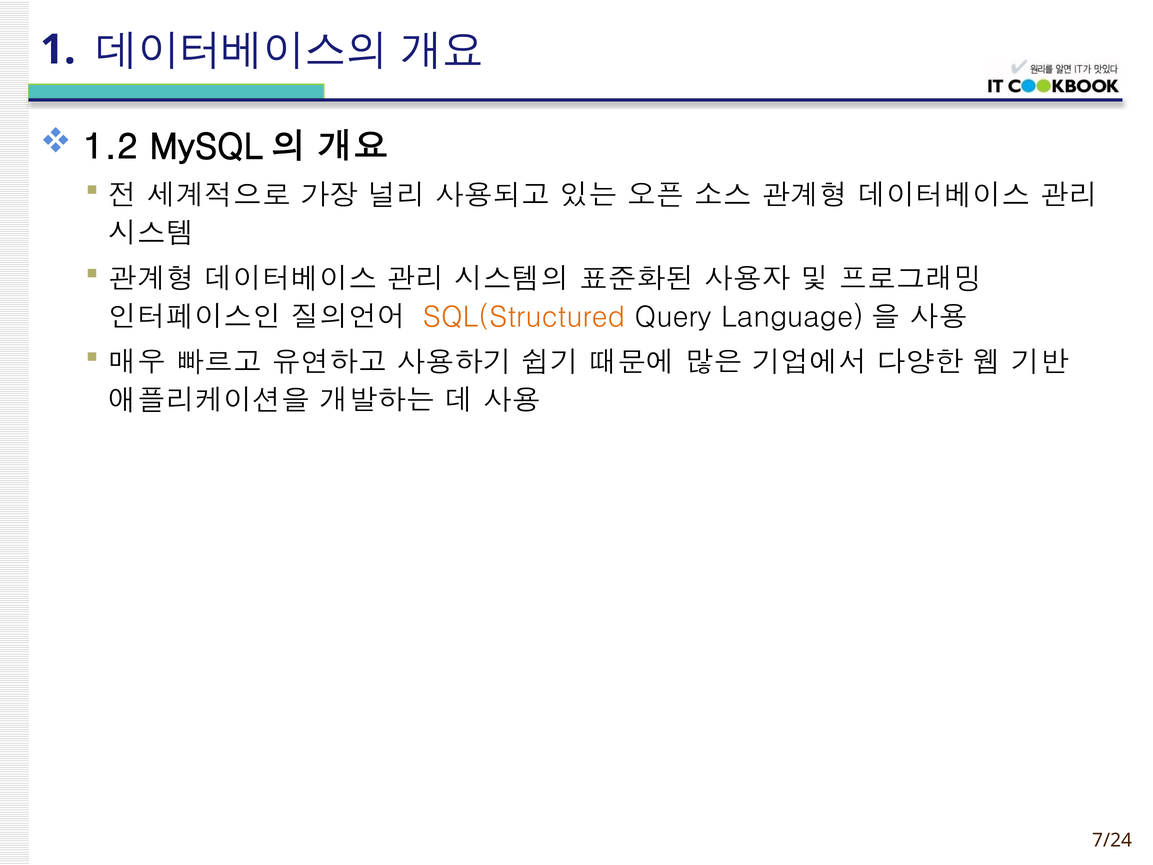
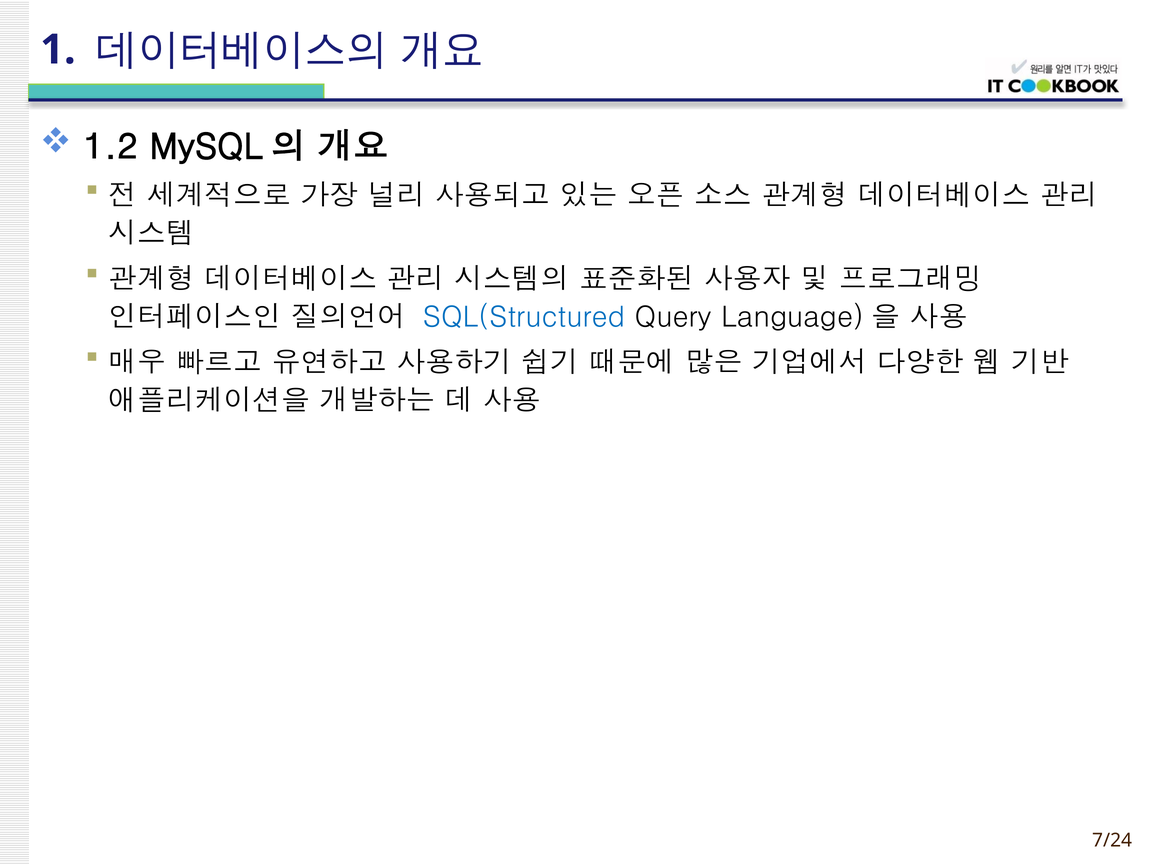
SQL(Structured colour: orange -> blue
